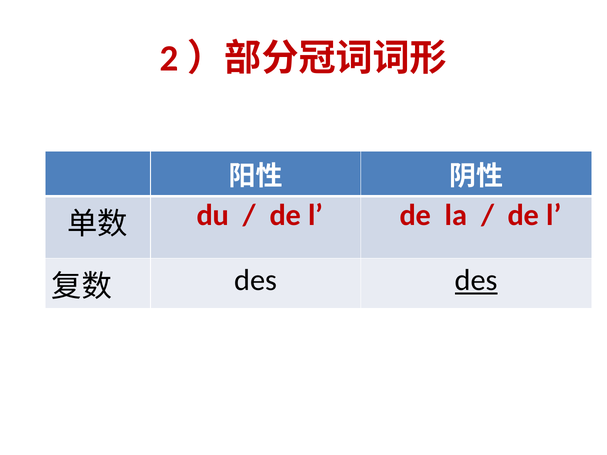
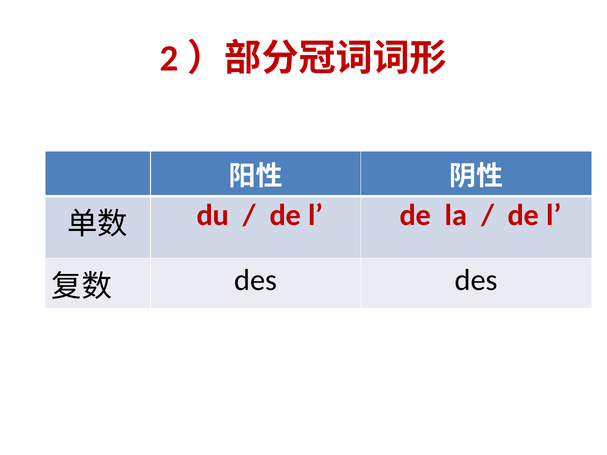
des at (476, 280) underline: present -> none
